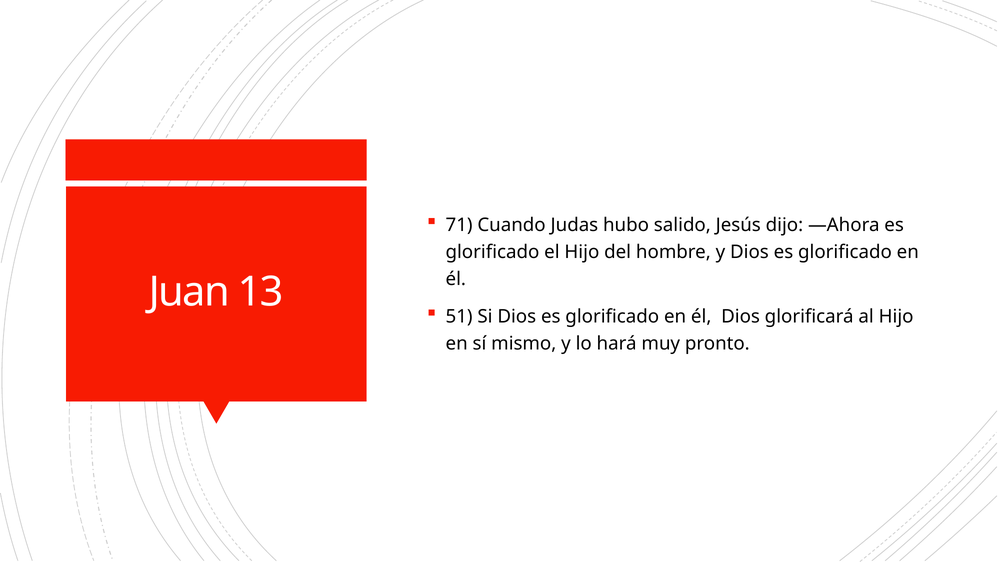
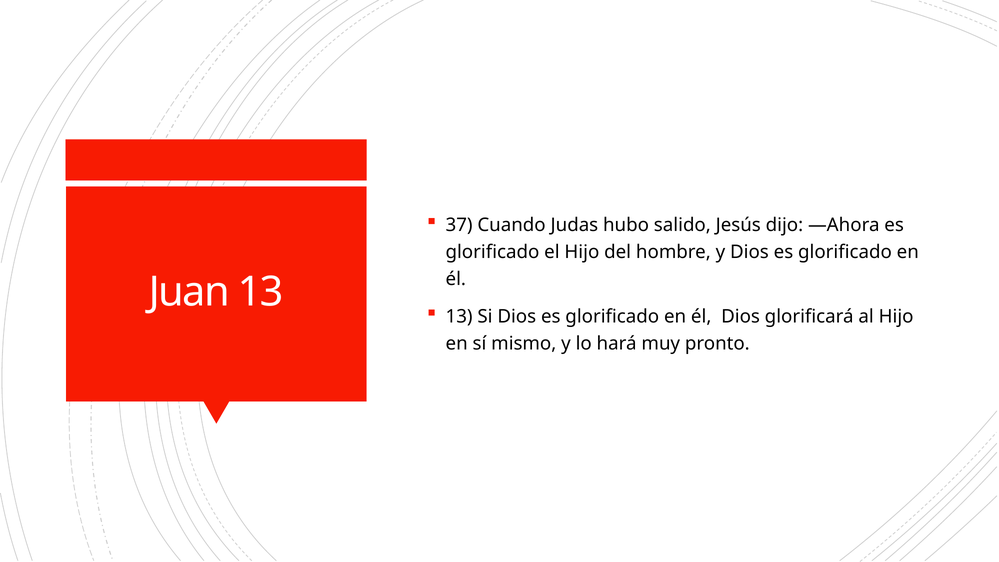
71: 71 -> 37
51 at (459, 317): 51 -> 13
